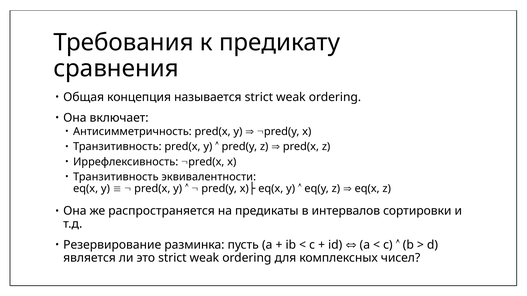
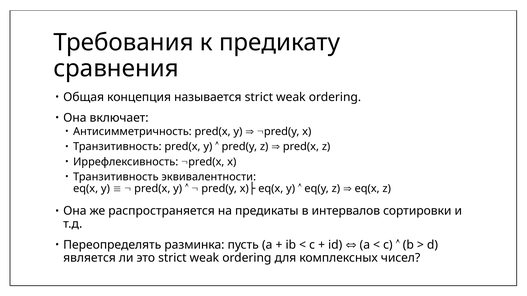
Резервирование: Резервирование -> Переопределять
